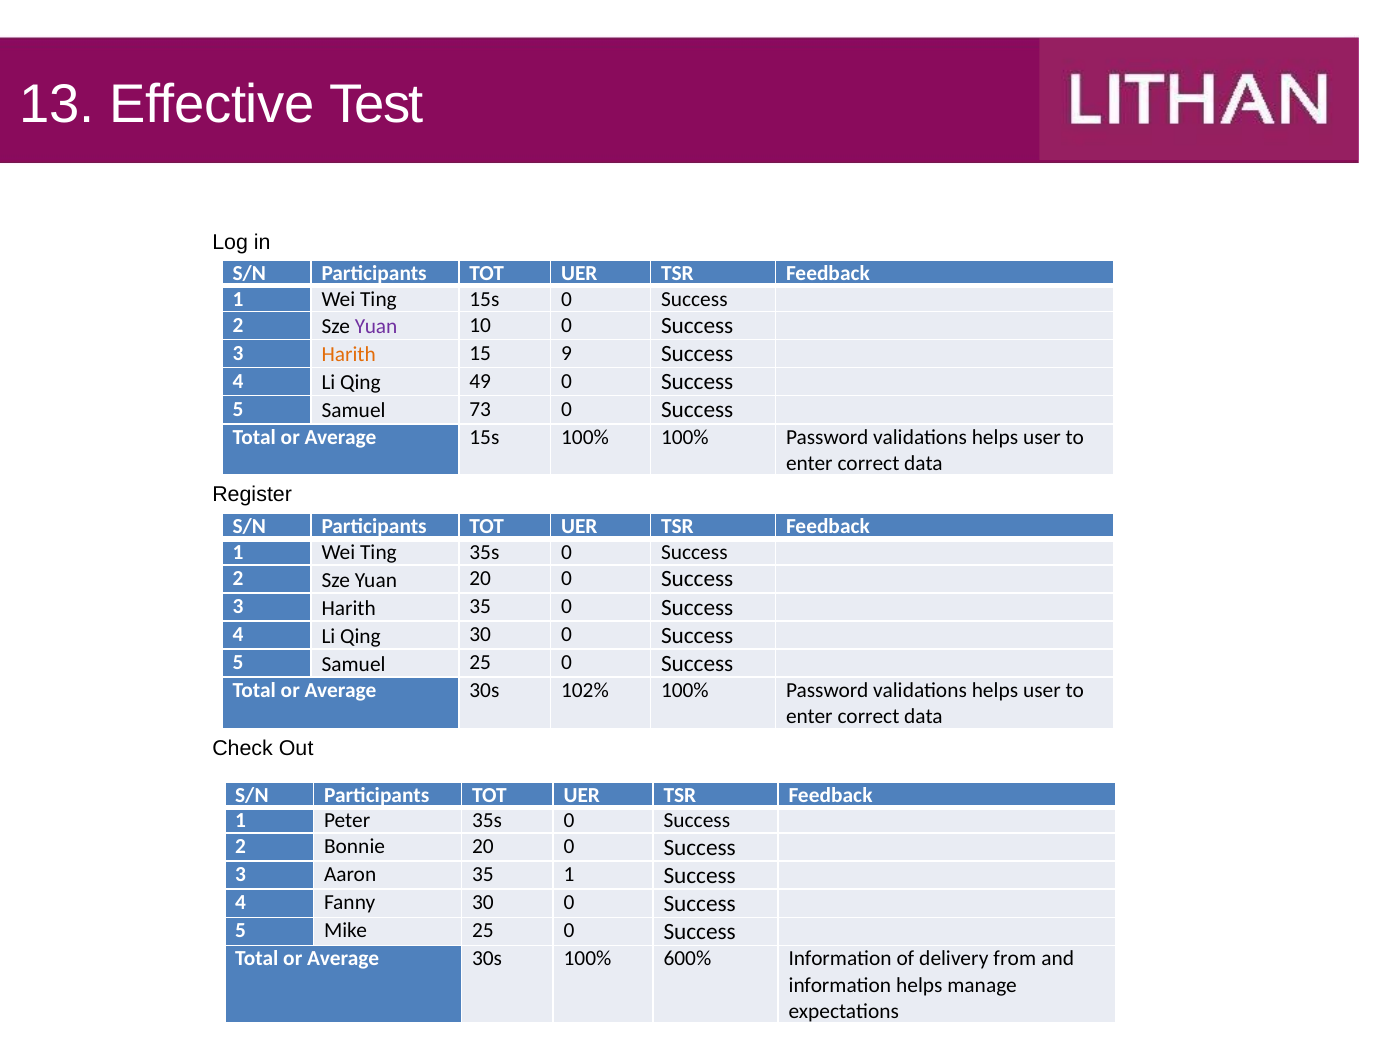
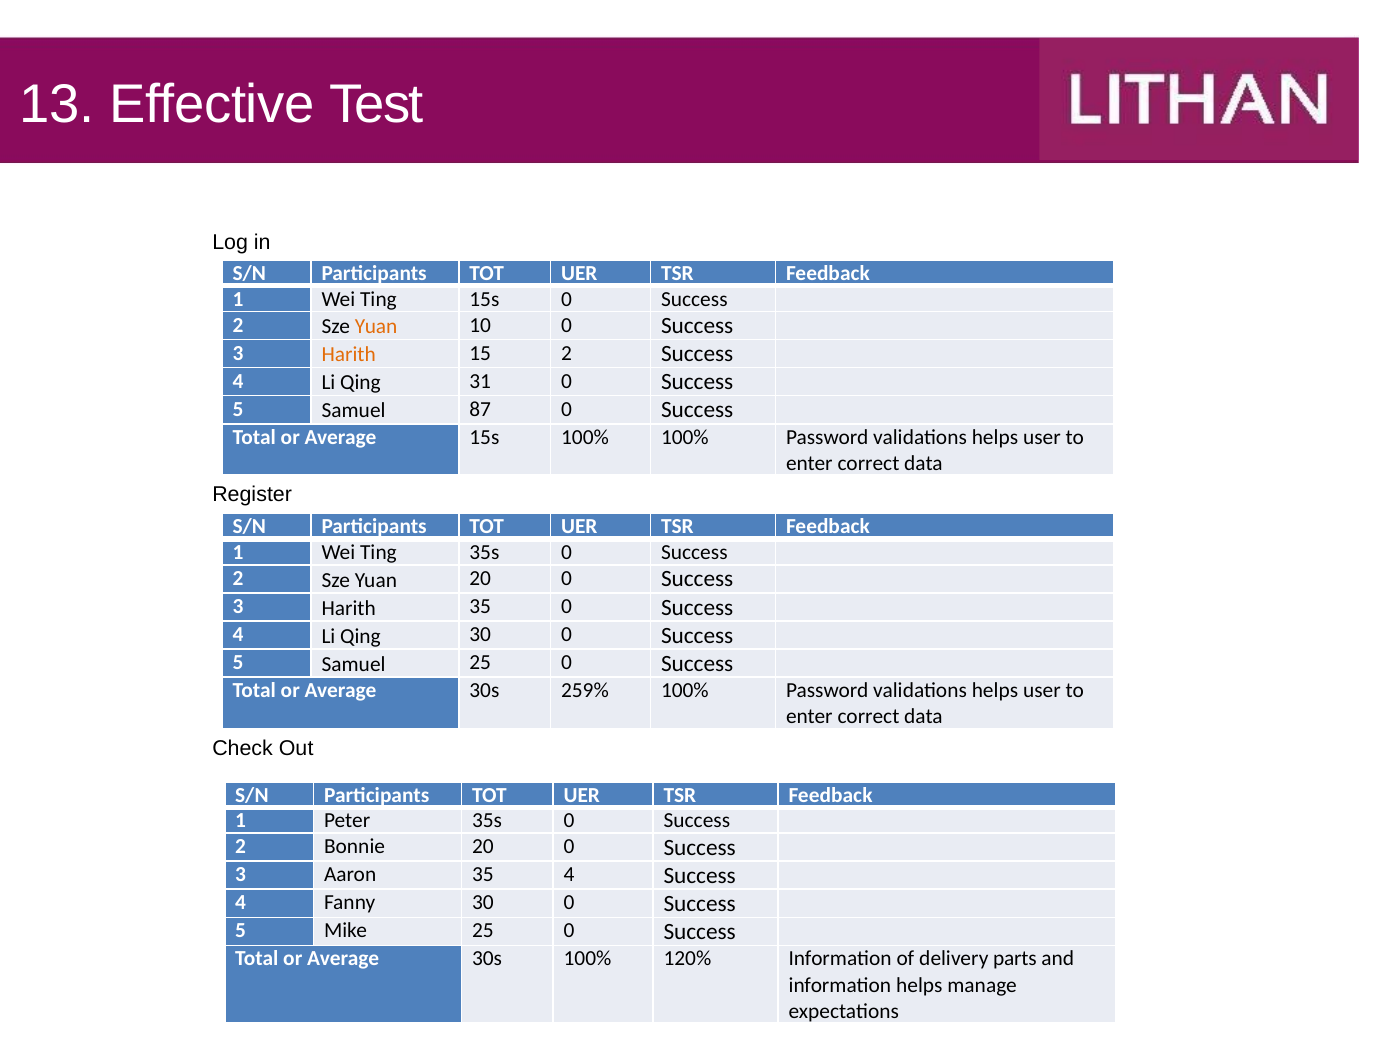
Yuan at (376, 327) colour: purple -> orange
15 9: 9 -> 2
49: 49 -> 31
73: 73 -> 87
102%: 102% -> 259%
35 1: 1 -> 4
600%: 600% -> 120%
from: from -> parts
